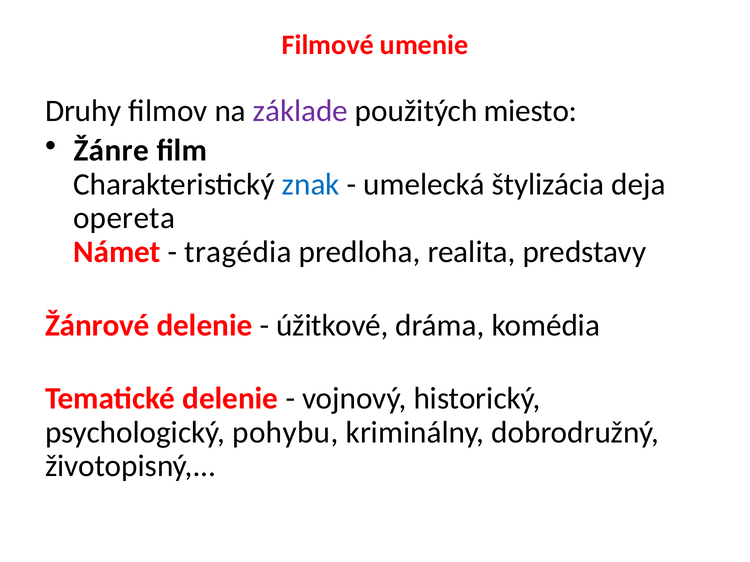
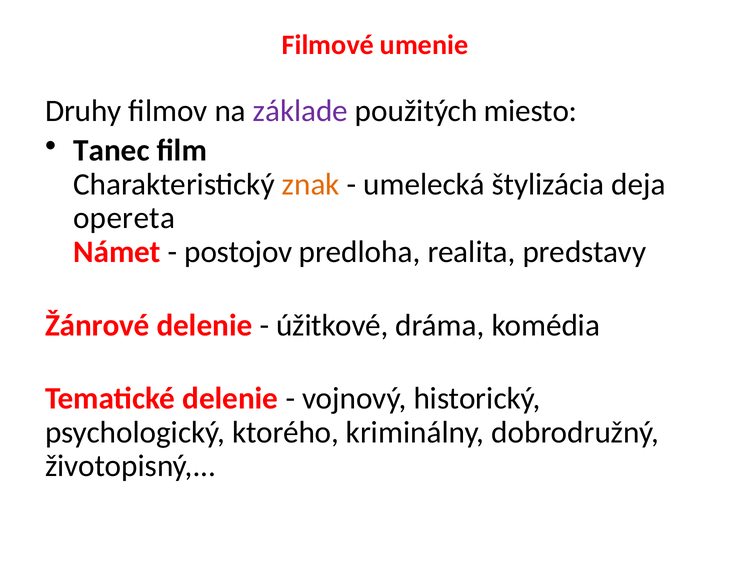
Žánre: Žánre -> Tanec
znak colour: blue -> orange
tragédia: tragédia -> postojov
pohybu: pohybu -> ktorého
